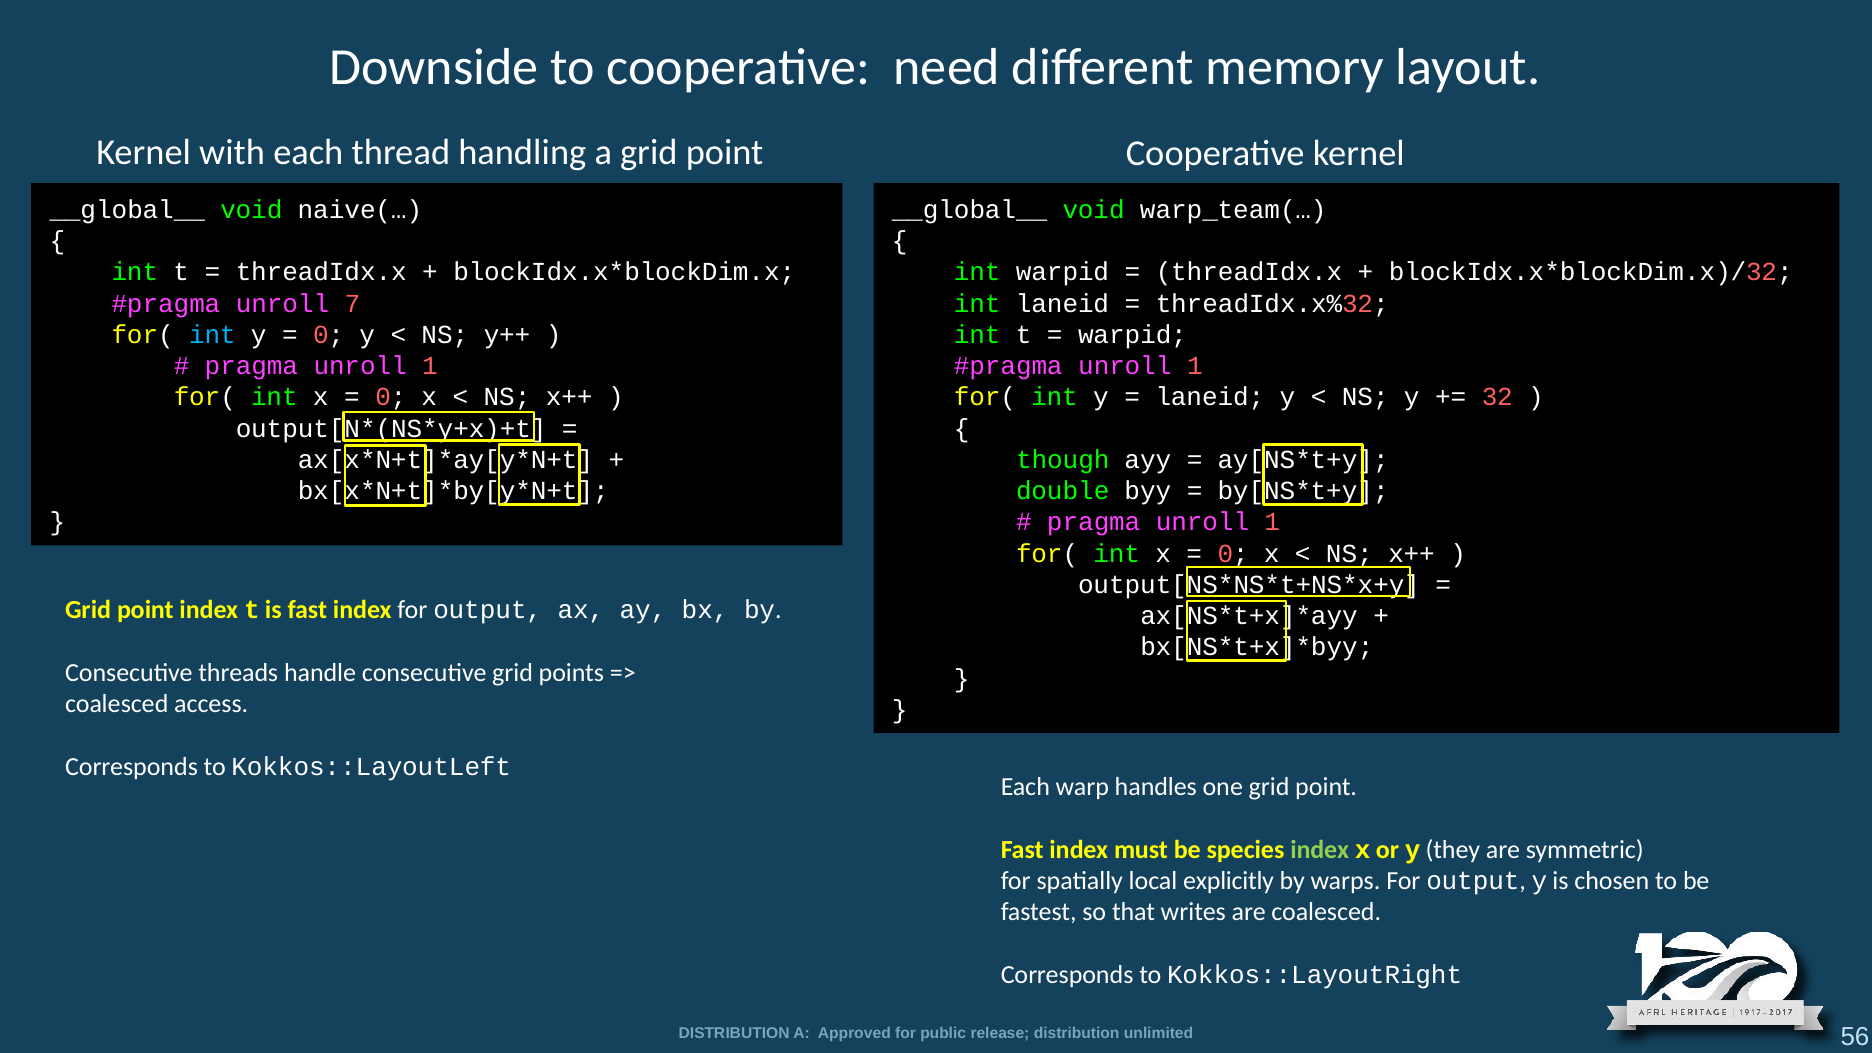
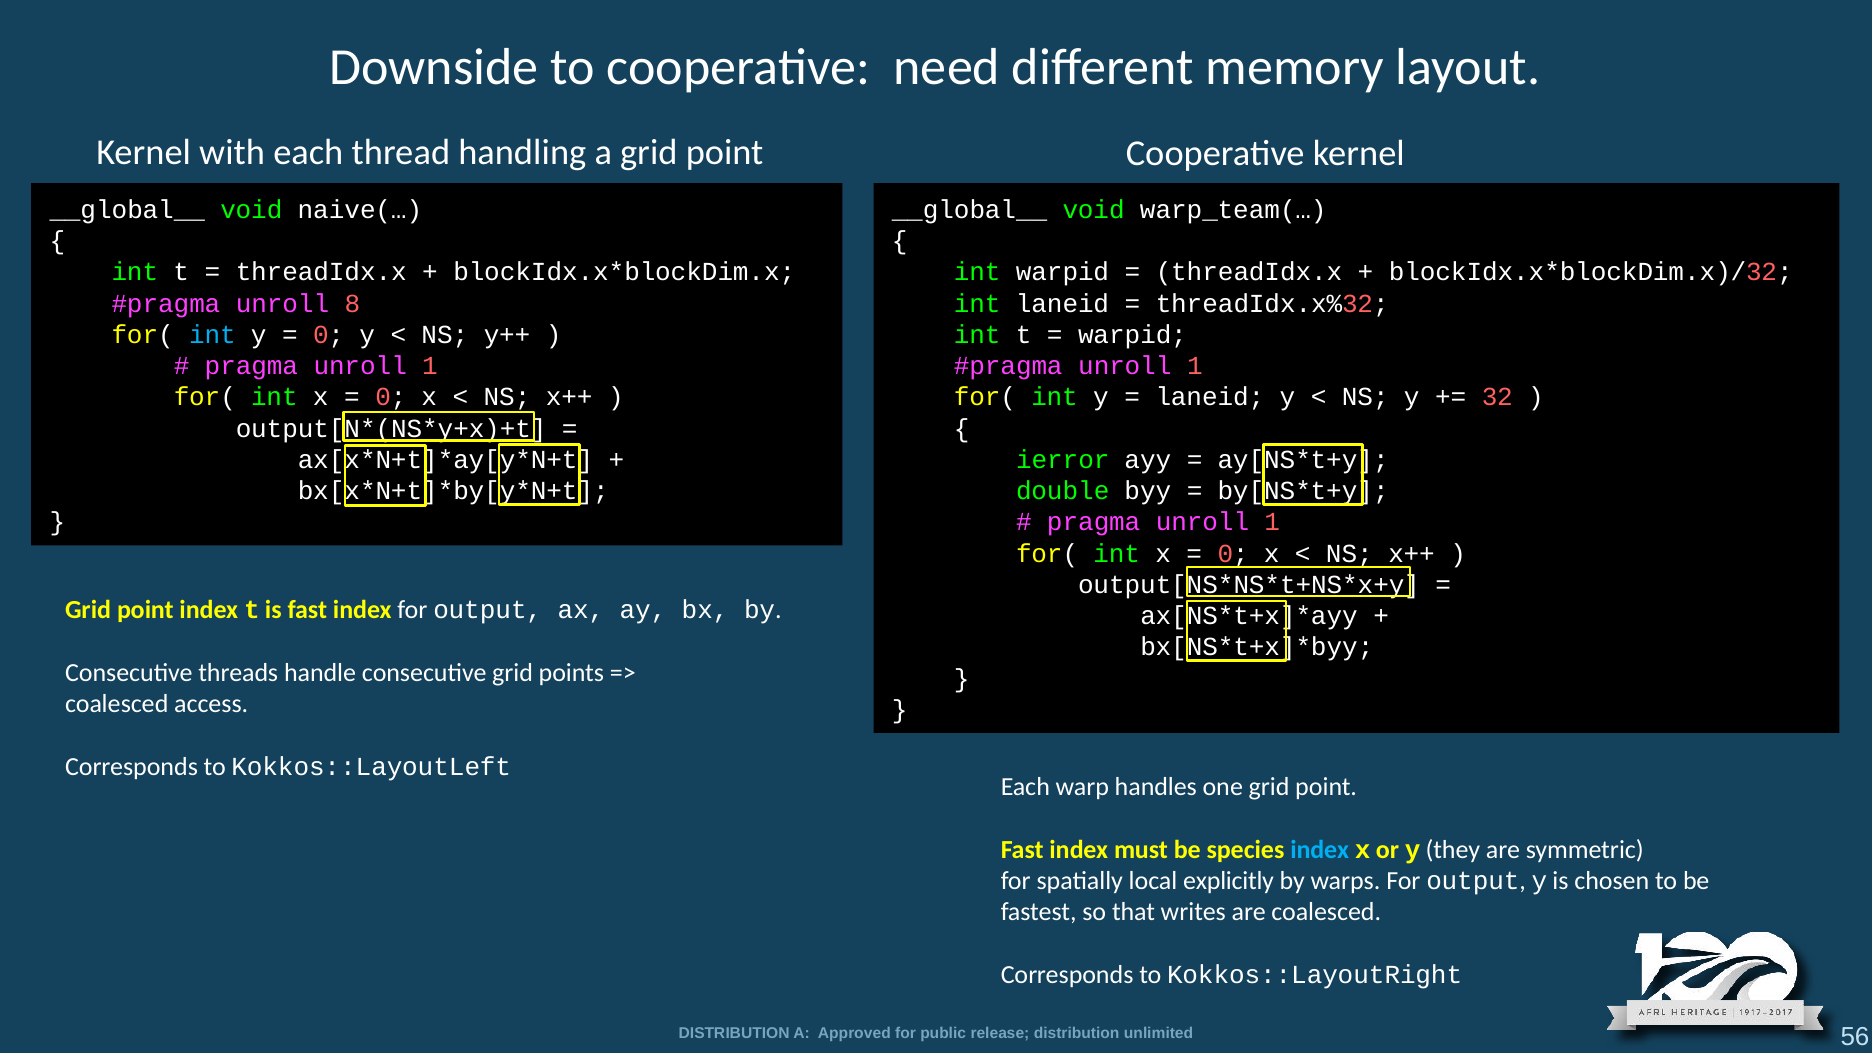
7: 7 -> 8
though: though -> ierror
index at (1320, 850) colour: light green -> light blue
